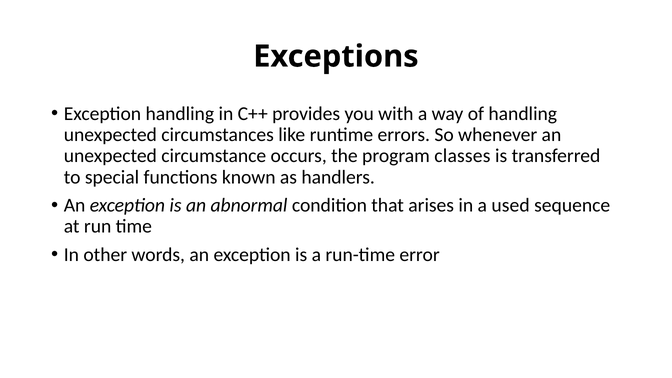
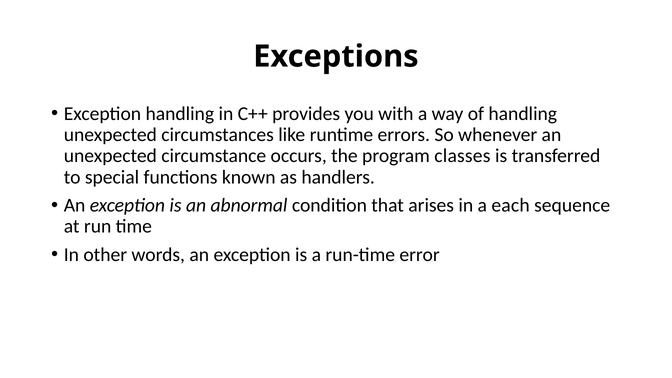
used: used -> each
